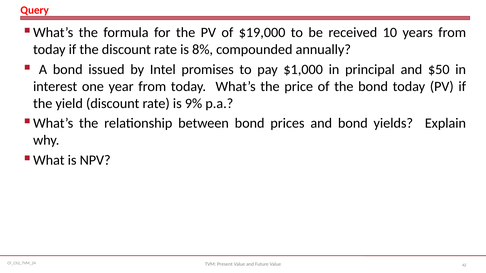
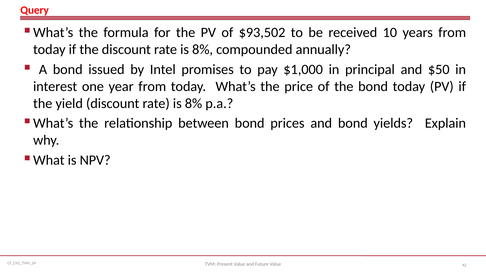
$19,000: $19,000 -> $93,502
9% at (194, 103): 9% -> 8%
